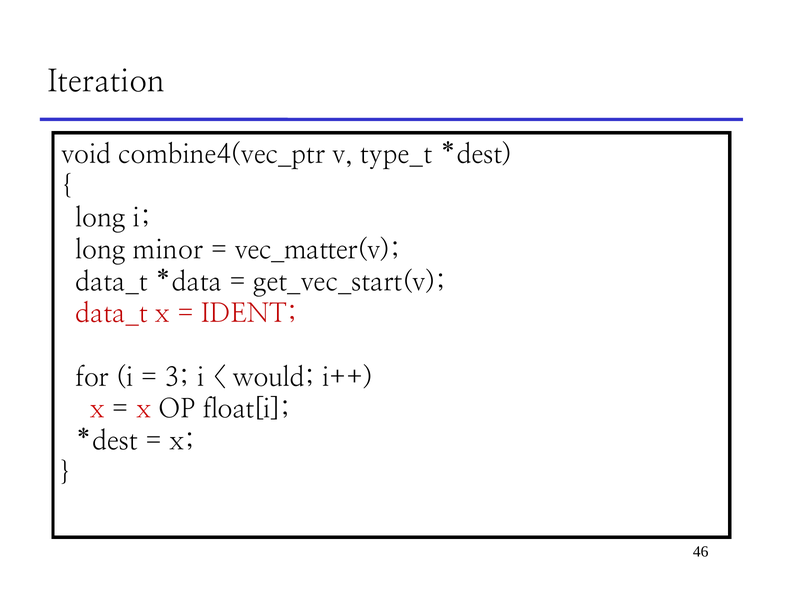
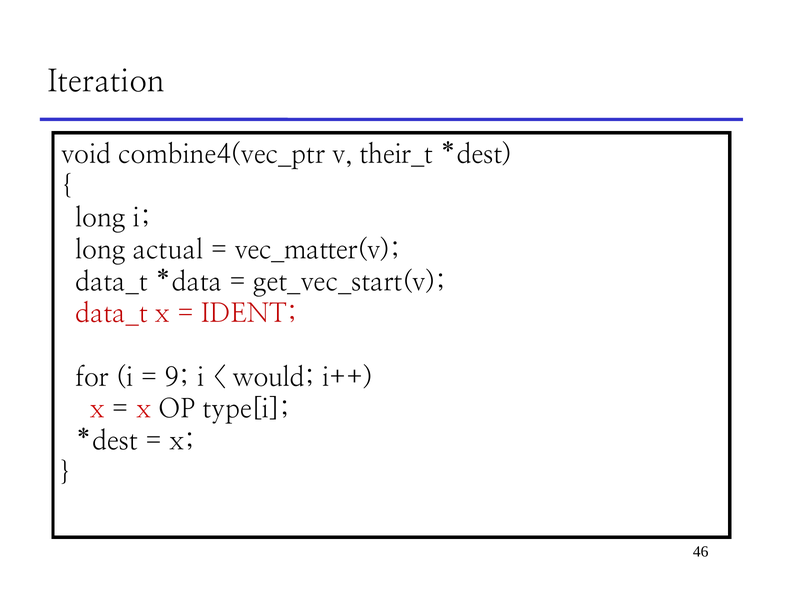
type_t: type_t -> their_t
minor: minor -> actual
3: 3 -> 9
float[i: float[i -> type[i
